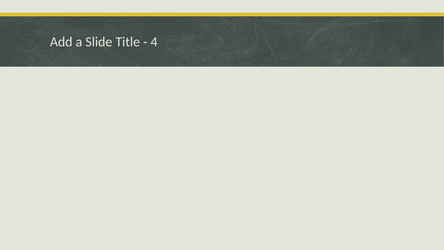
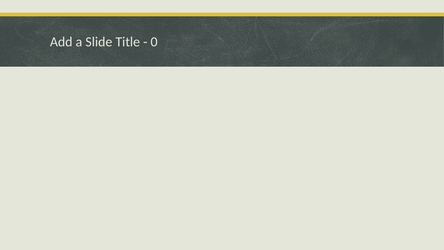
4: 4 -> 0
